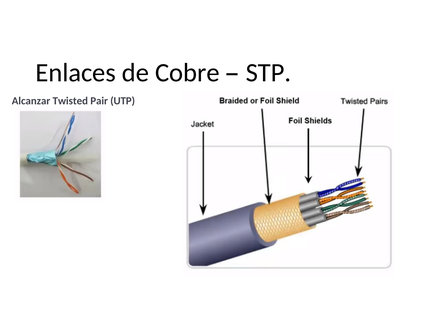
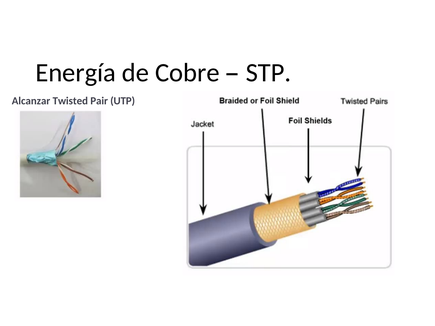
Enlaces: Enlaces -> Energía
